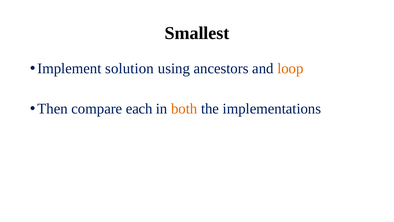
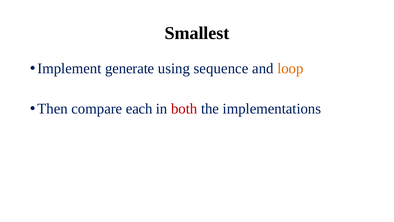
solution: solution -> generate
ancestors: ancestors -> sequence
both colour: orange -> red
